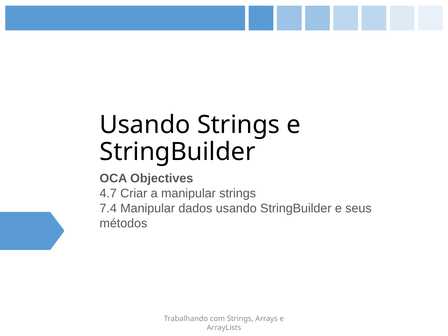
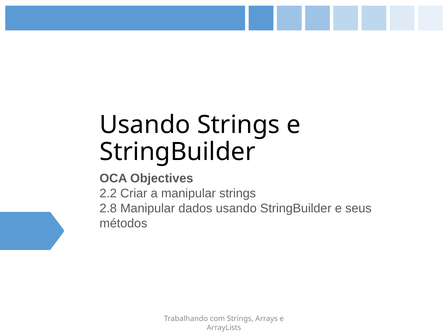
4.7: 4.7 -> 2.2
7.4: 7.4 -> 2.8
